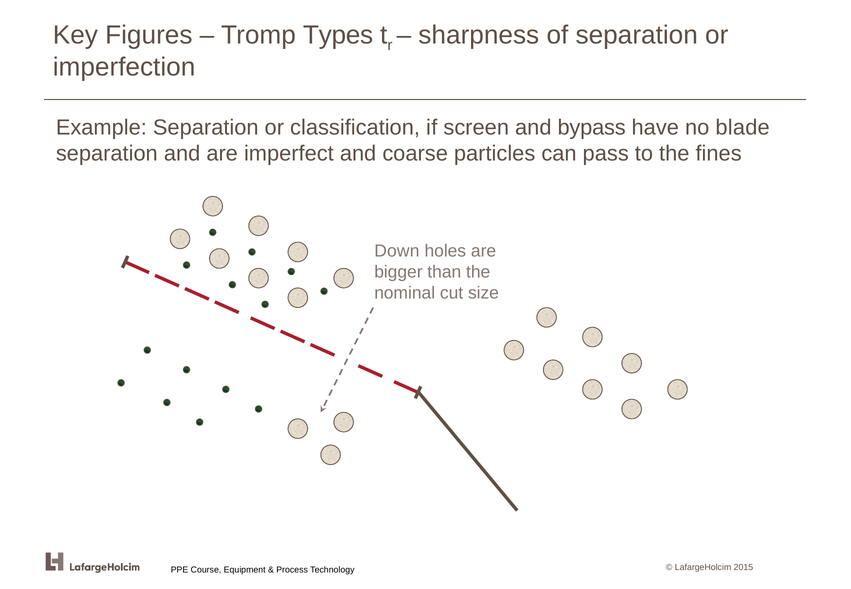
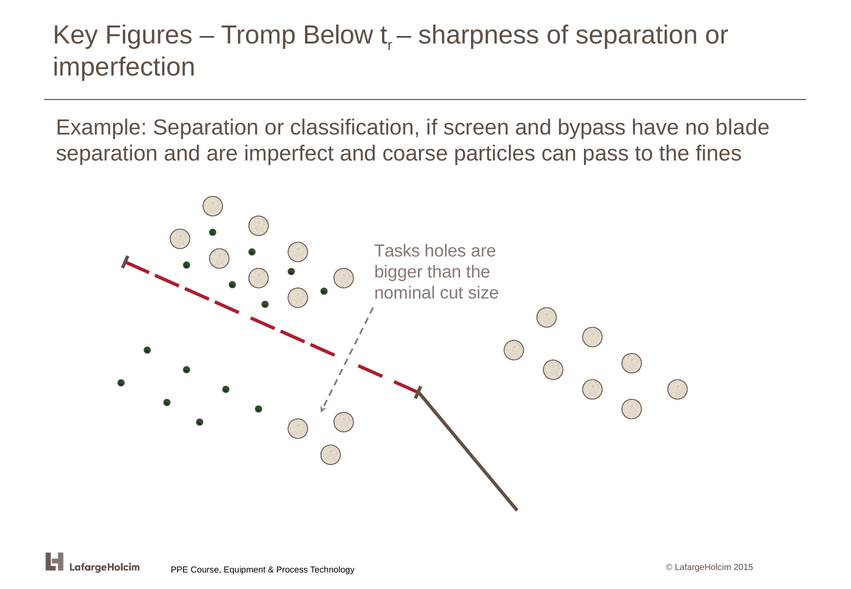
Types: Types -> Below
Down: Down -> Tasks
